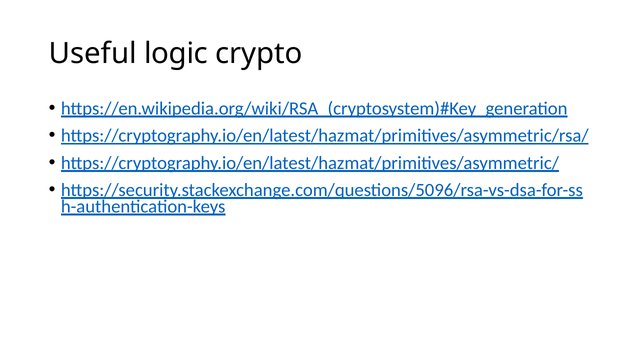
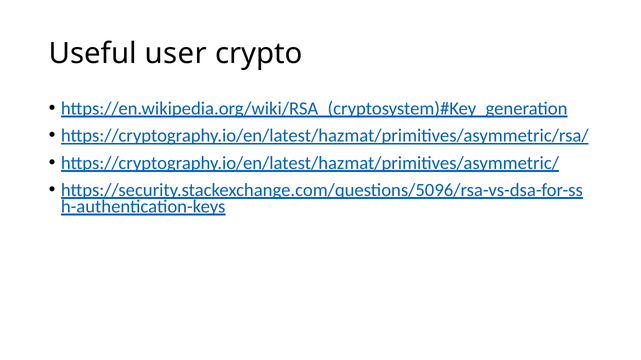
logic: logic -> user
